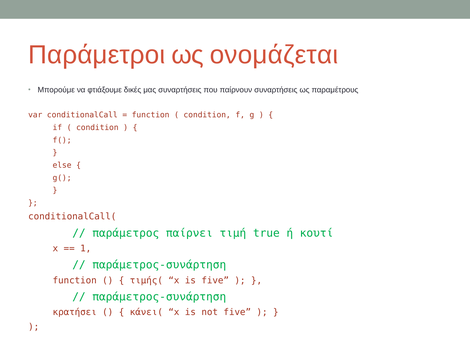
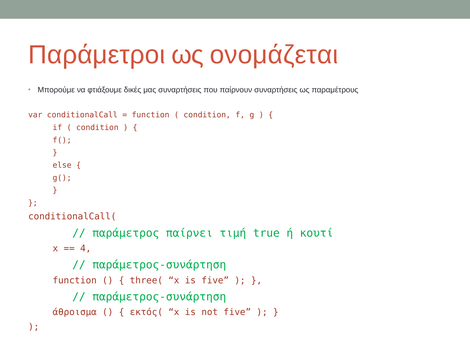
1: 1 -> 4
τιμής(: τιμής( -> three(
κρατήσει: κρατήσει -> άθροισμα
κάνει(: κάνει( -> εκτός(
